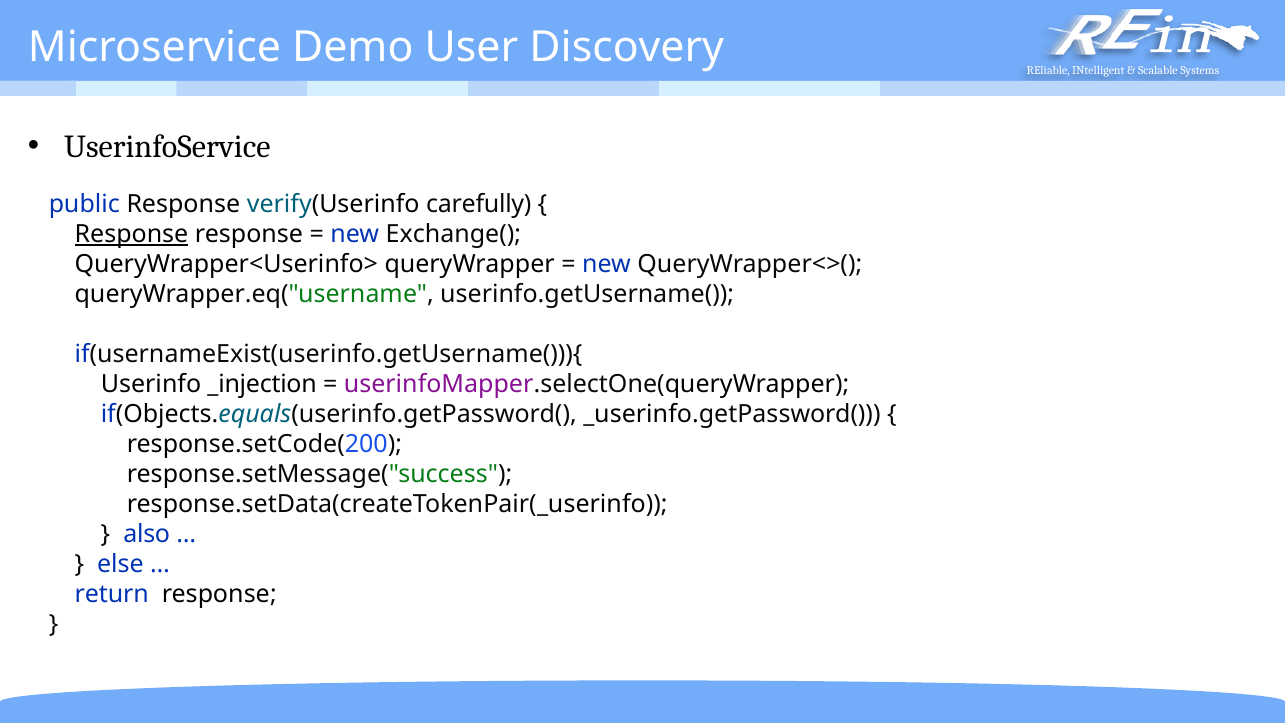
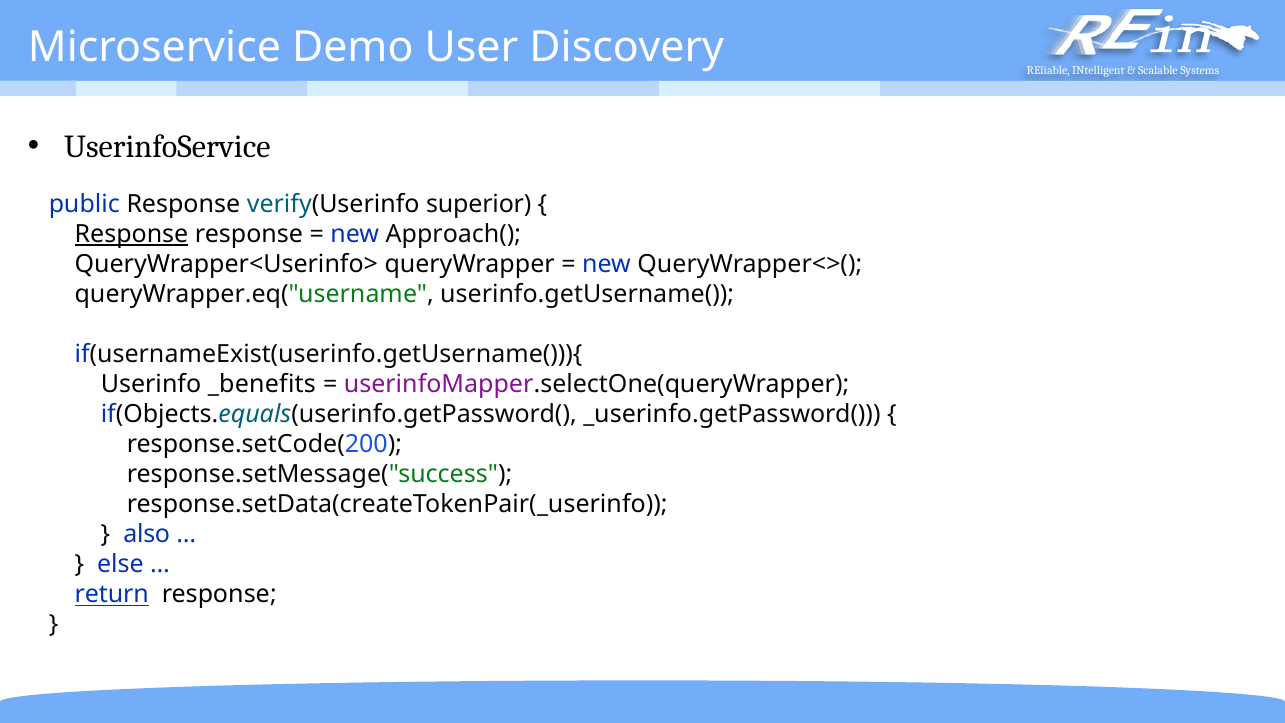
carefully: carefully -> superior
Exchange(: Exchange( -> Approach(
_injection: _injection -> _benefits
return underline: none -> present
